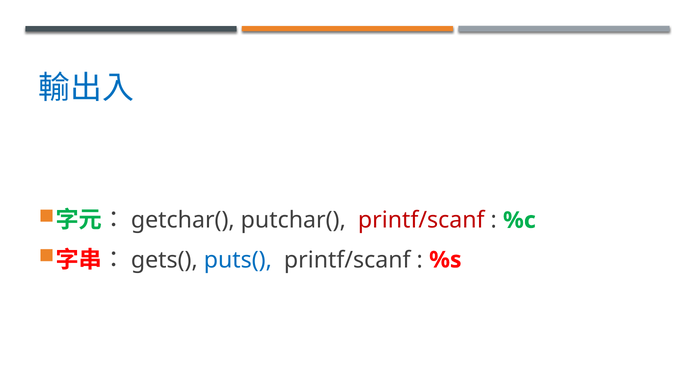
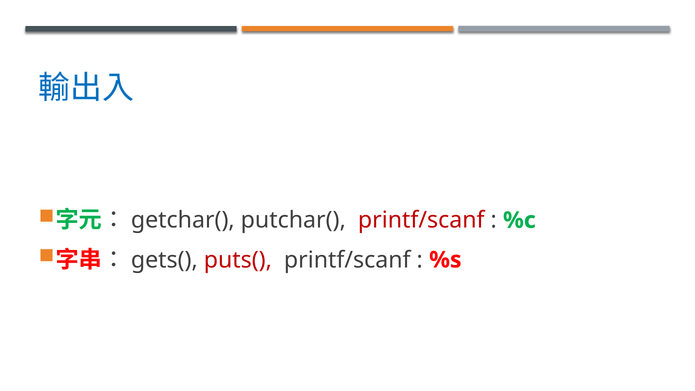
puts( colour: blue -> red
